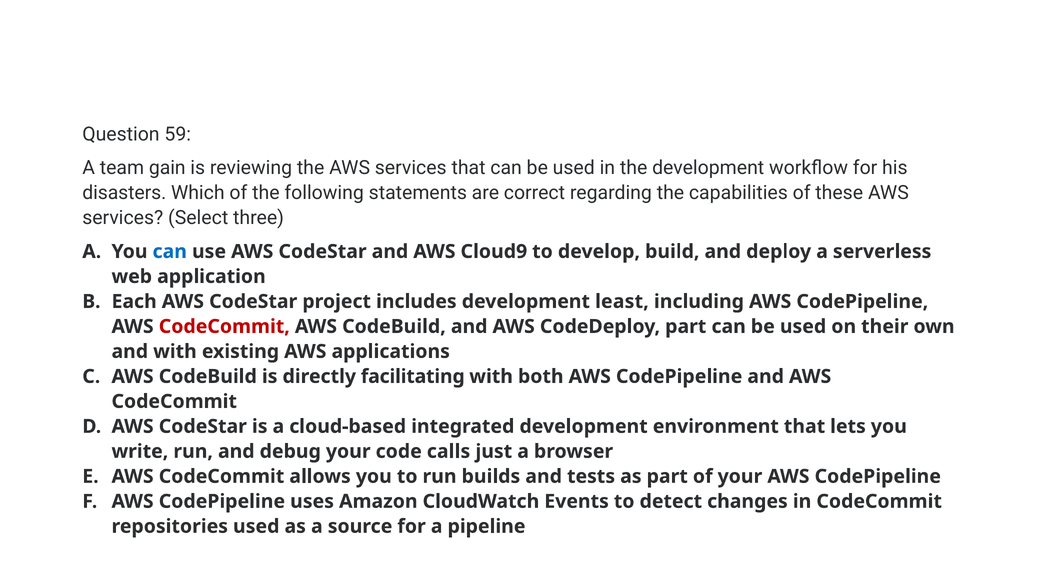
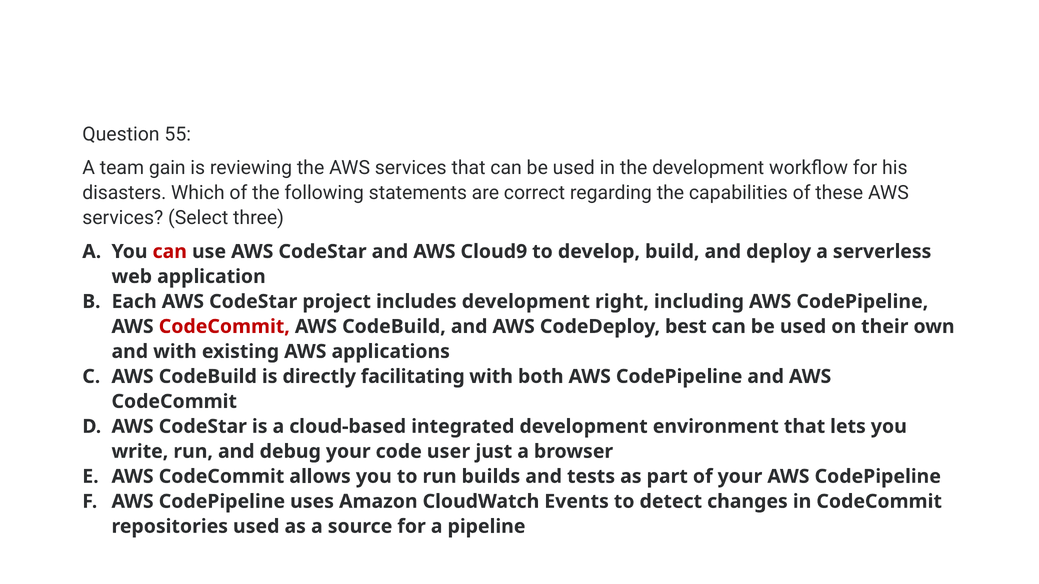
59: 59 -> 55
can at (170, 252) colour: blue -> red
least: least -> right
CodeDeploy part: part -> best
calls: calls -> user
